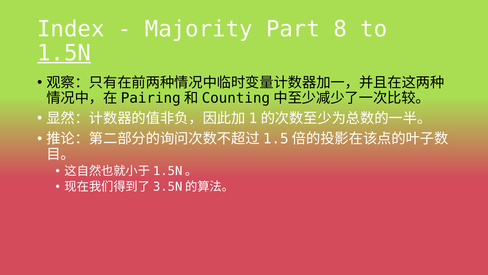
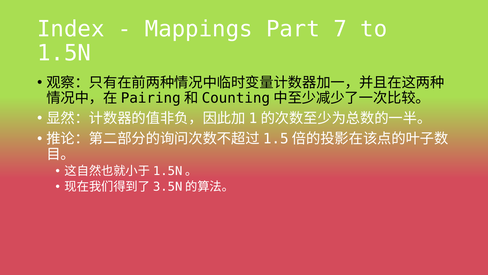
Majority: Majority -> Mappings
8: 8 -> 7
1.5N underline: present -> none
